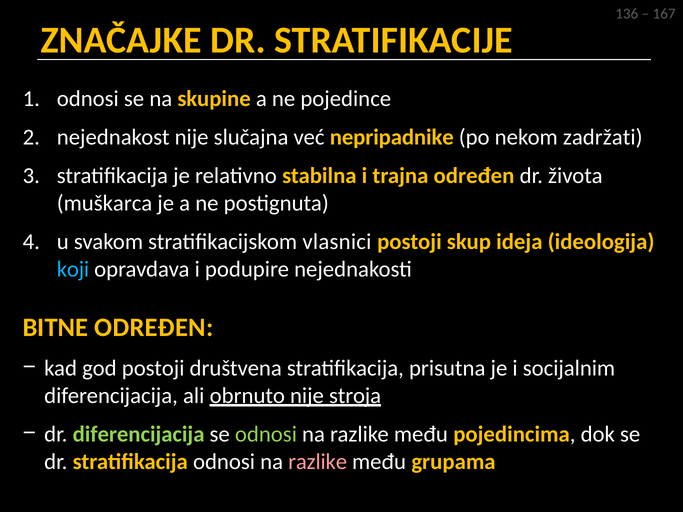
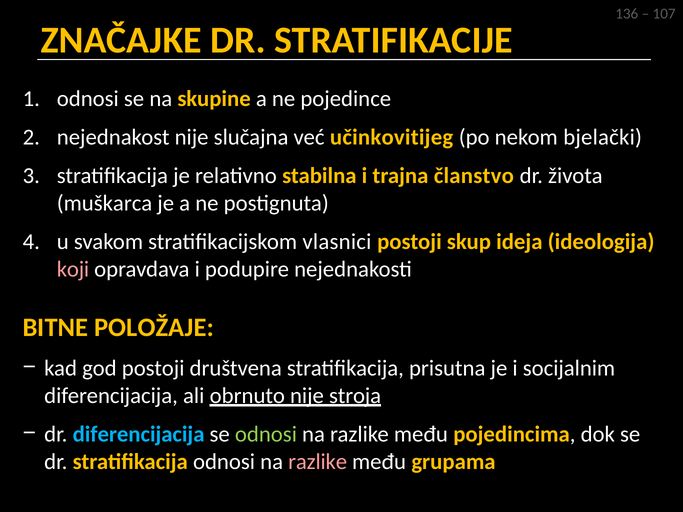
167: 167 -> 107
nepripadnike: nepripadnike -> učinkovitijeg
zadržati: zadržati -> bjelački
trajna određen: određen -> članstvo
koji colour: light blue -> pink
BITNE ODREĐEN: ODREĐEN -> POLOŽAJE
diferencijacija at (139, 434) colour: light green -> light blue
